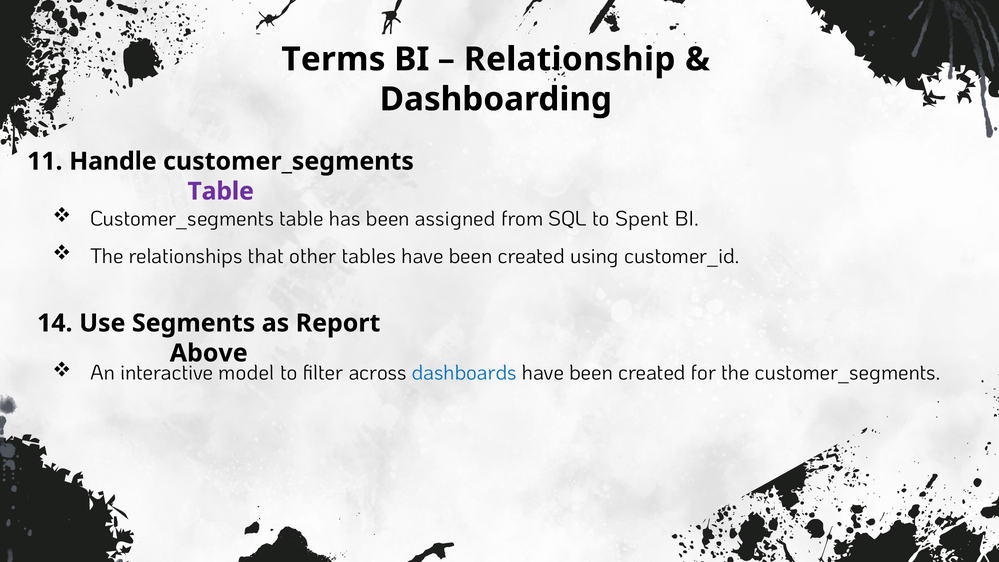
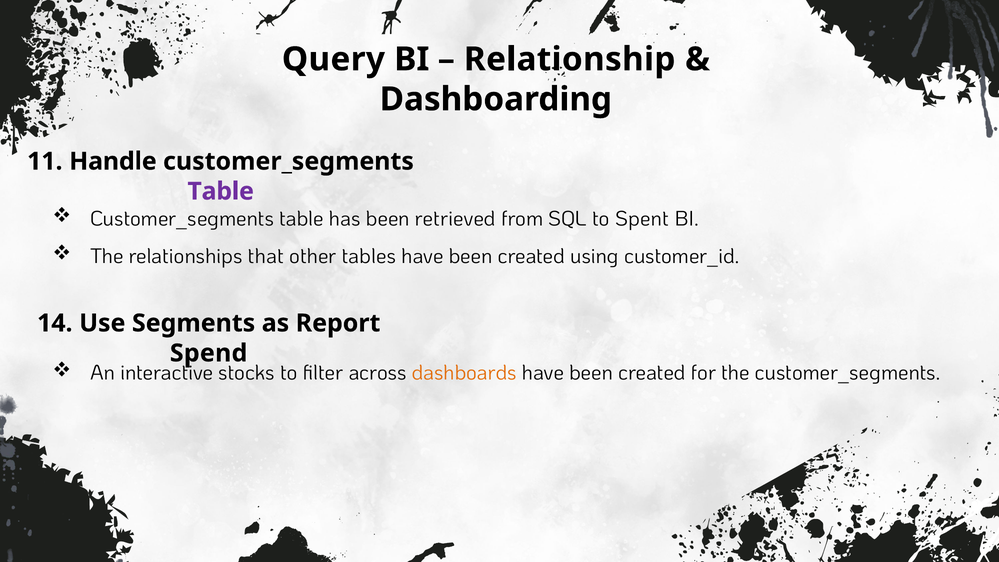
Terms: Terms -> Query
assigned: assigned -> retrieved
Above: Above -> Spend
model: model -> stocks
dashboards colour: blue -> orange
